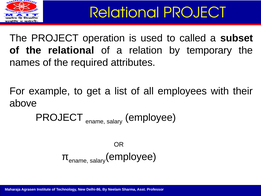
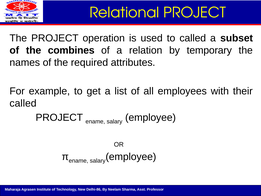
the relational: relational -> combines
above at (23, 103): above -> called
